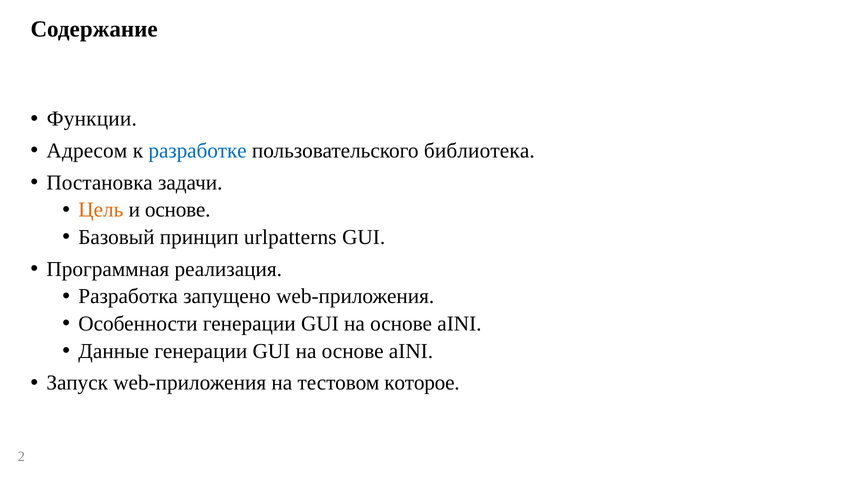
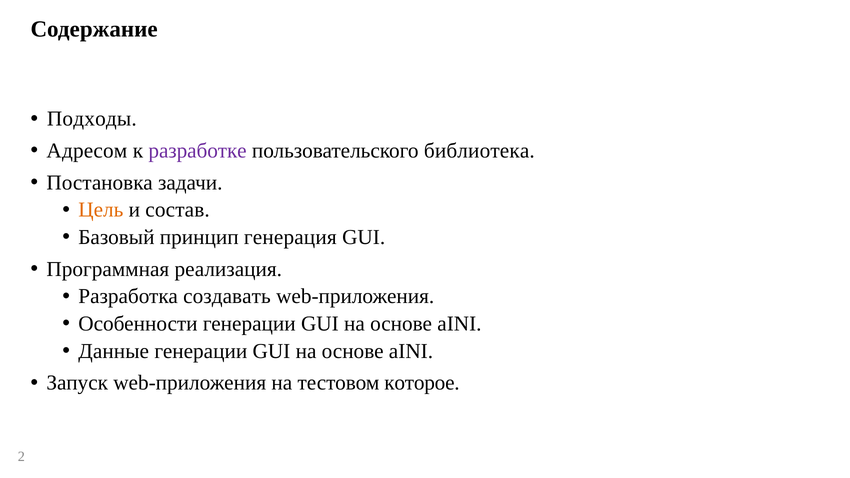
Функции: Функции -> Подходы
разработке colour: blue -> purple
и основе: основе -> состав
urlpatterns: urlpatterns -> генерация
запущено: запущено -> создавать
